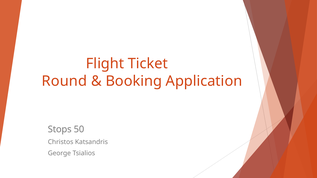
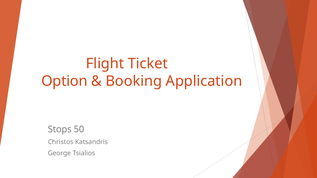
Round: Round -> Option
